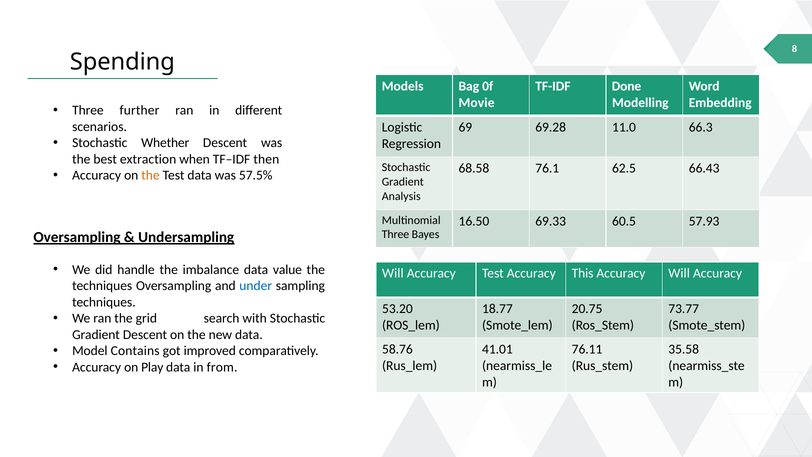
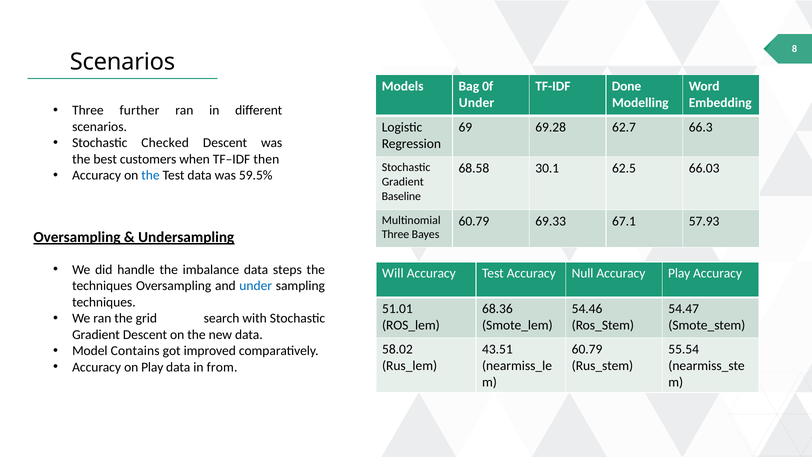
Spending at (122, 62): Spending -> Scenarios
Movie at (477, 103): Movie -> Under
11.0: 11.0 -> 62.7
Whether: Whether -> Checked
extraction: extraction -> customers
76.1: 76.1 -> 30.1
66.43: 66.43 -> 66.03
the at (151, 175) colour: orange -> blue
57.5%: 57.5% -> 59.5%
Analysis: Analysis -> Baseline
16.50 at (474, 221): 16.50 -> 60.79
60.5: 60.5 -> 67.1
value: value -> steps
This: This -> Null
Accuracy Will: Will -> Play
53.20: 53.20 -> 51.01
18.77: 18.77 -> 68.36
20.75: 20.75 -> 54.46
73.77: 73.77 -> 54.47
58.76: 58.76 -> 58.02
41.01: 41.01 -> 43.51
76.11 at (587, 349): 76.11 -> 60.79
35.58: 35.58 -> 55.54
